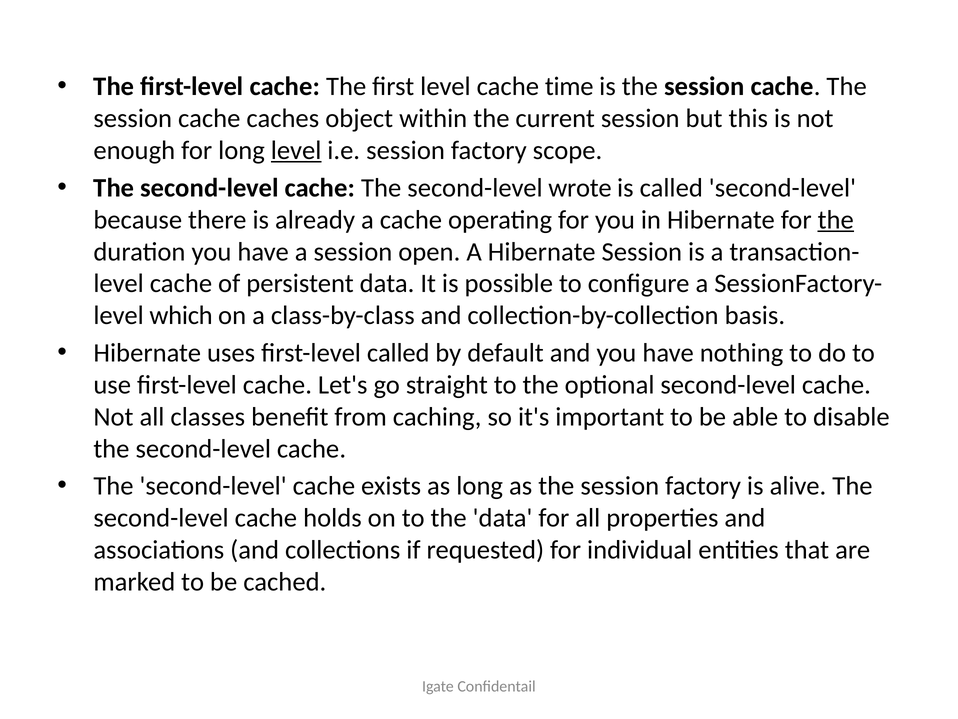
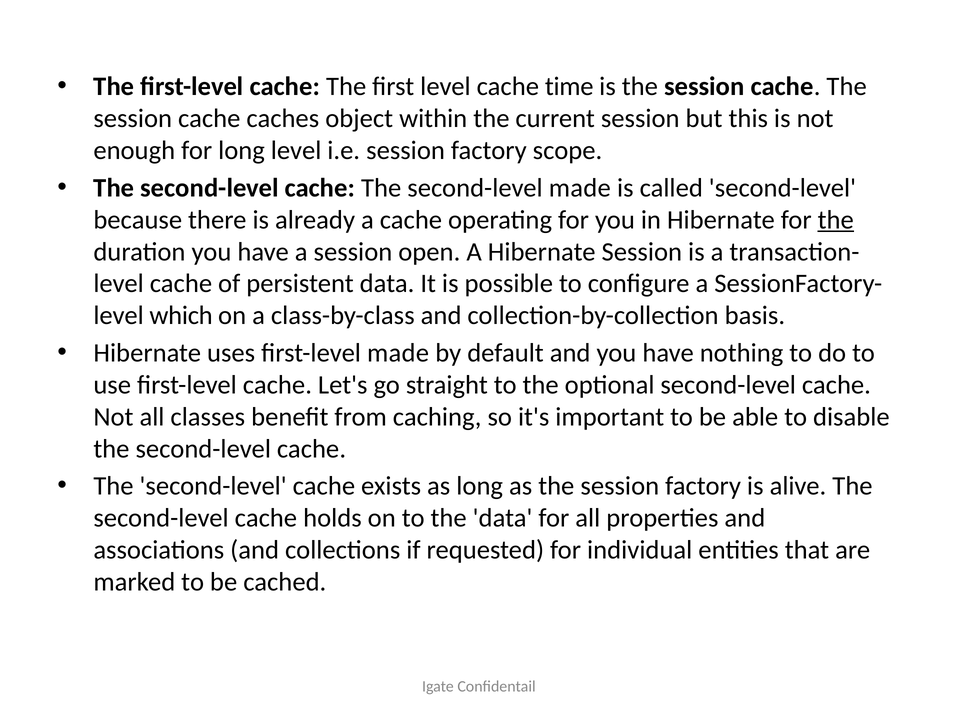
level at (296, 150) underline: present -> none
second-level wrote: wrote -> made
first-level called: called -> made
